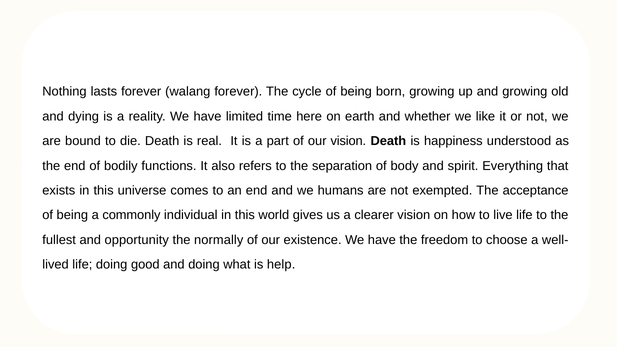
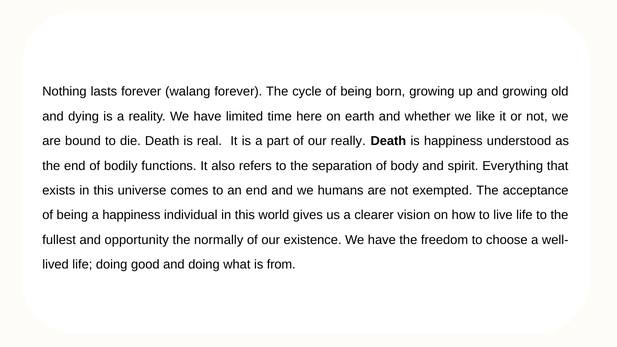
our vision: vision -> really
a commonly: commonly -> happiness
help: help -> from
